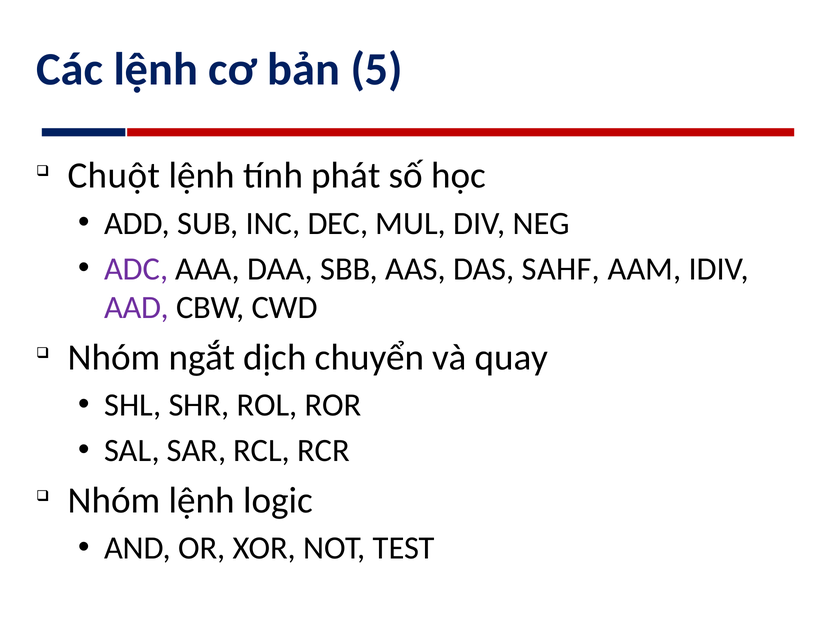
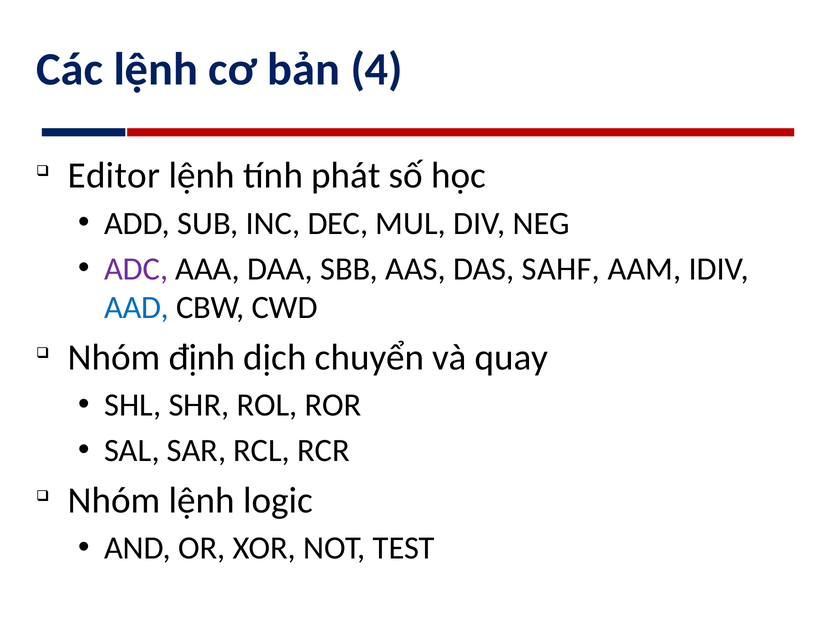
5: 5 -> 4
Chuột: Chuột -> Editor
AAD colour: purple -> blue
ngắt: ngắt -> định
